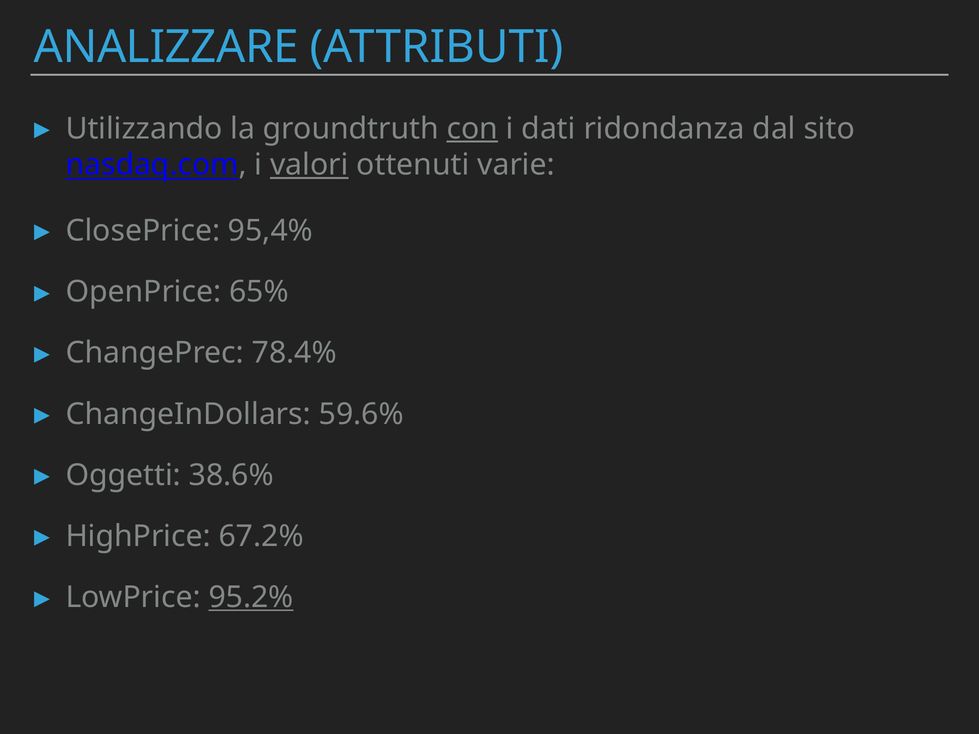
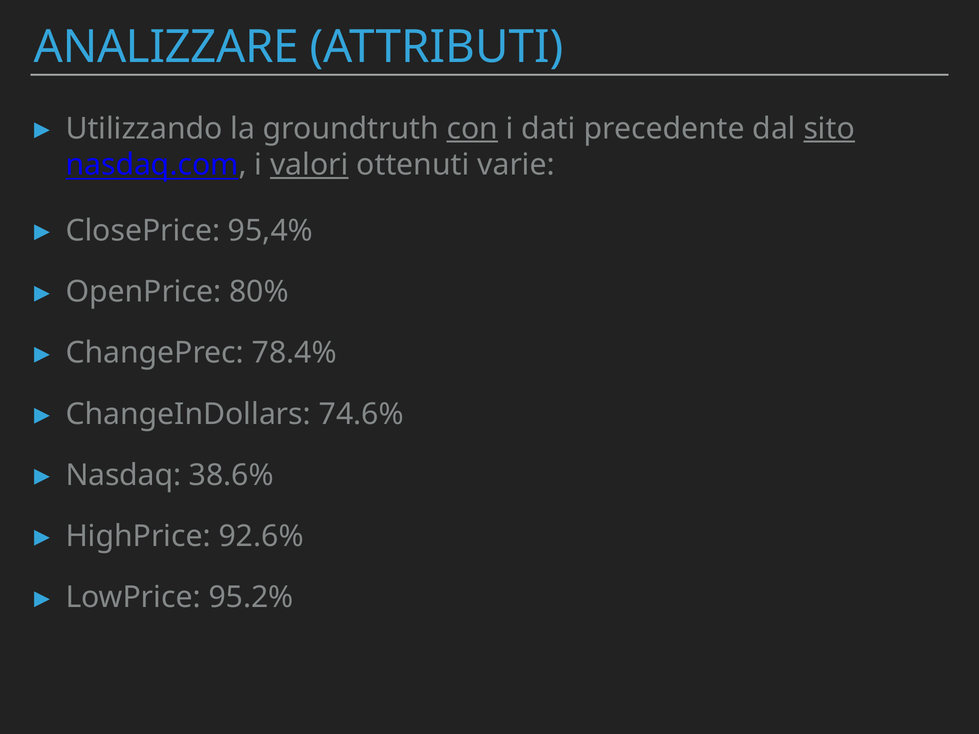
ridondanza: ridondanza -> precedente
sito underline: none -> present
65%: 65% -> 80%
59.6%: 59.6% -> 74.6%
Oggetti: Oggetti -> Nasdaq
67.2%: 67.2% -> 92.6%
95.2% underline: present -> none
